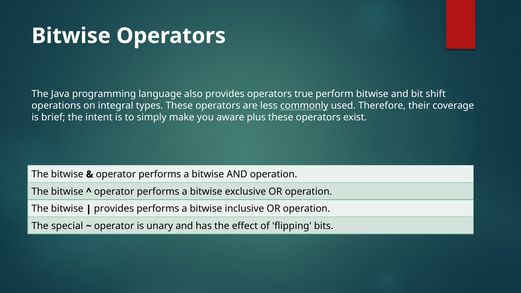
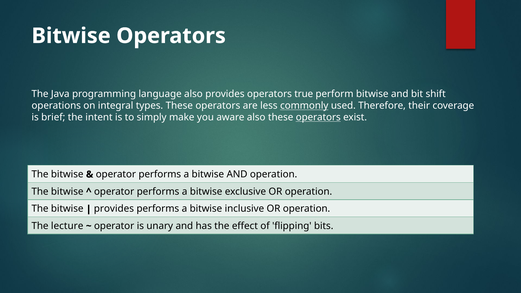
aware plus: plus -> also
operators at (318, 117) underline: none -> present
special: special -> lecture
